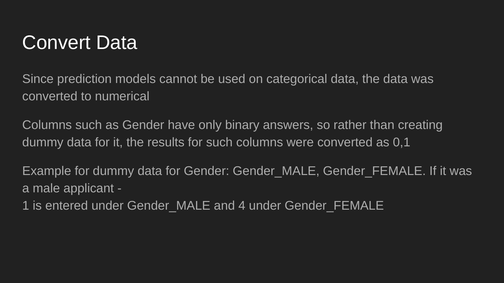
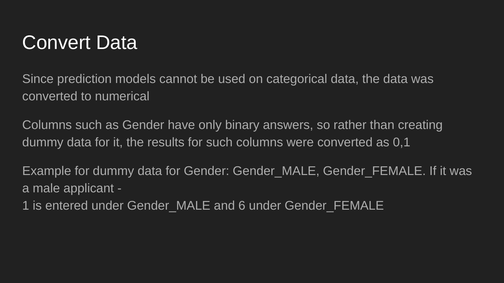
4: 4 -> 6
